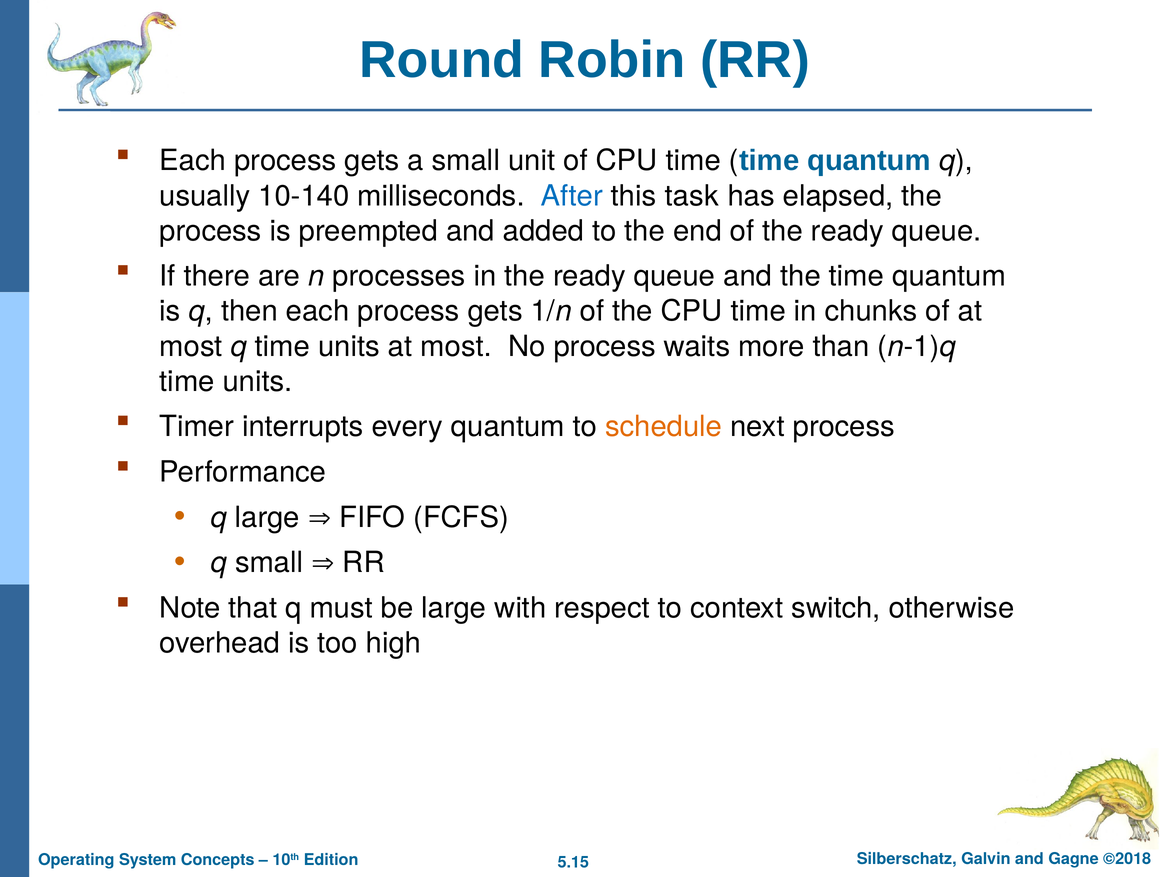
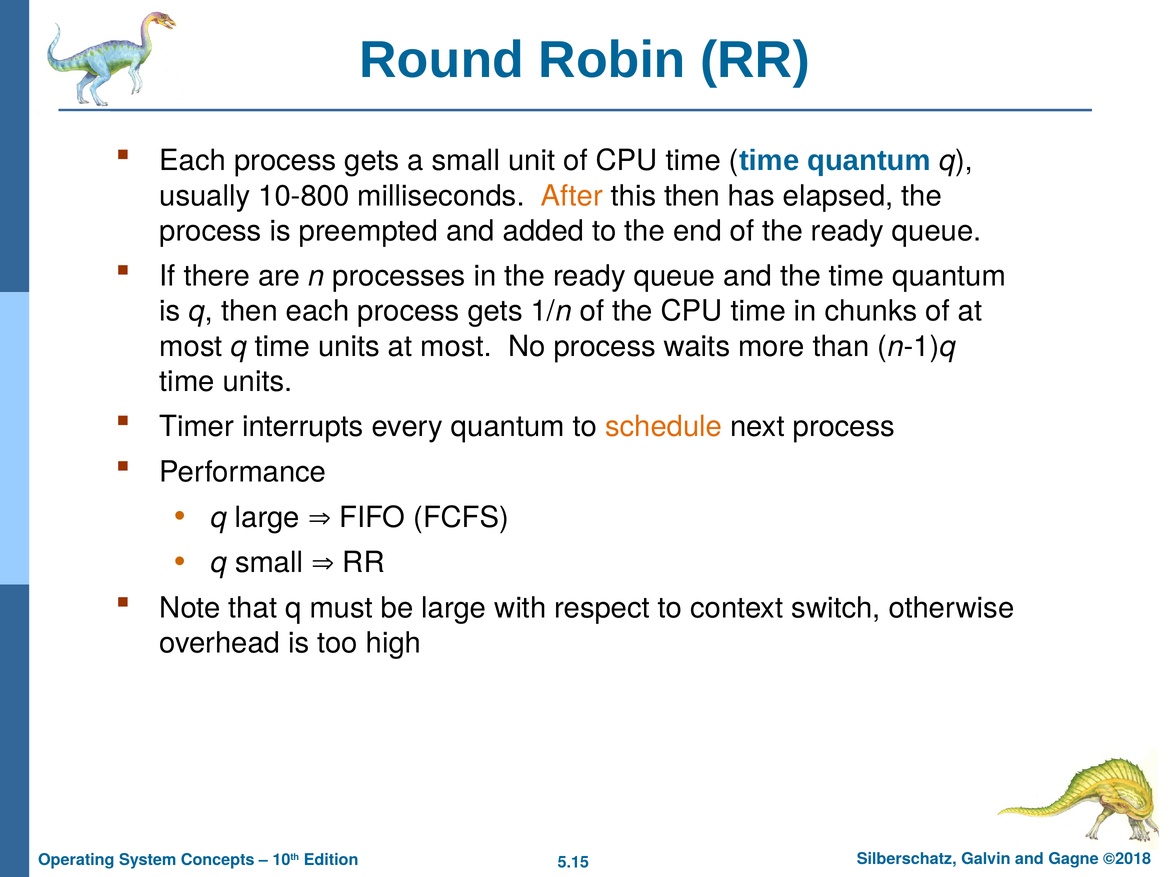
10-140: 10-140 -> 10-800
After colour: blue -> orange
this task: task -> then
